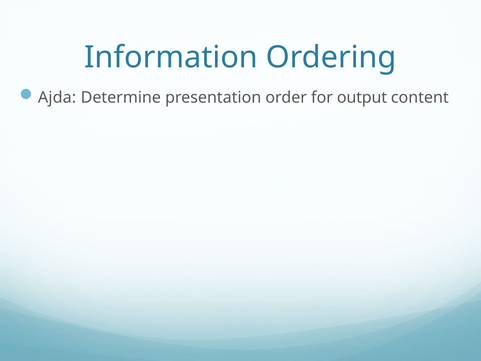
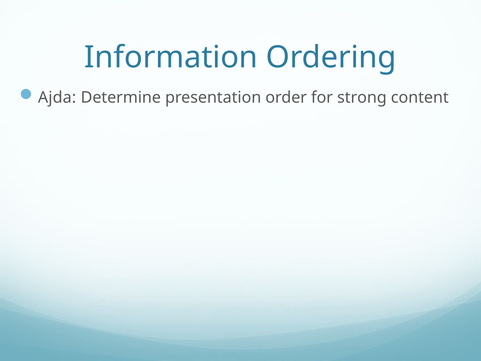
output: output -> strong
